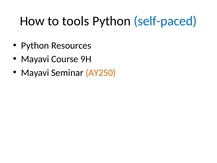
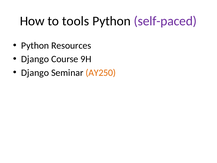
self-paced colour: blue -> purple
Mayavi at (35, 59): Mayavi -> Django
Mayavi at (35, 73): Mayavi -> Django
